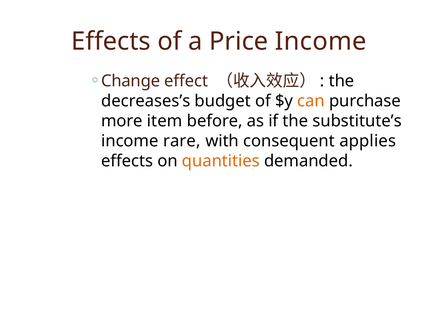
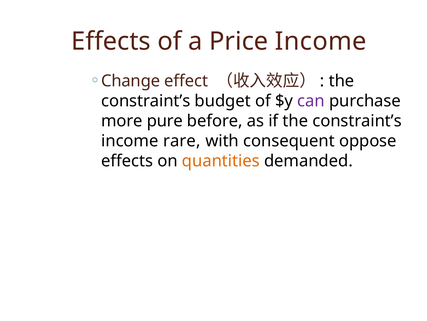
decreases’s at (146, 101): decreases’s -> constraint’s
can colour: orange -> purple
item: item -> pure
if the substitute’s: substitute’s -> constraint’s
applies: applies -> oppose
